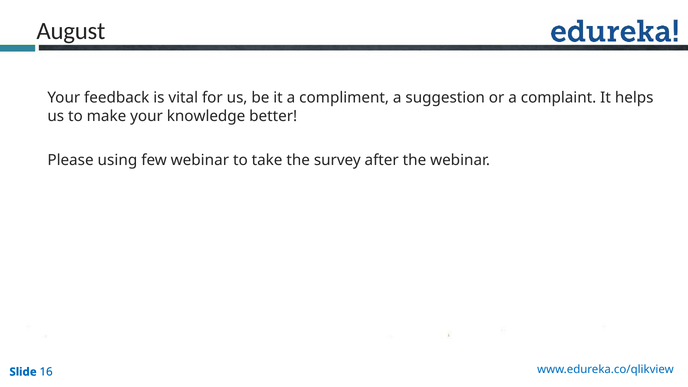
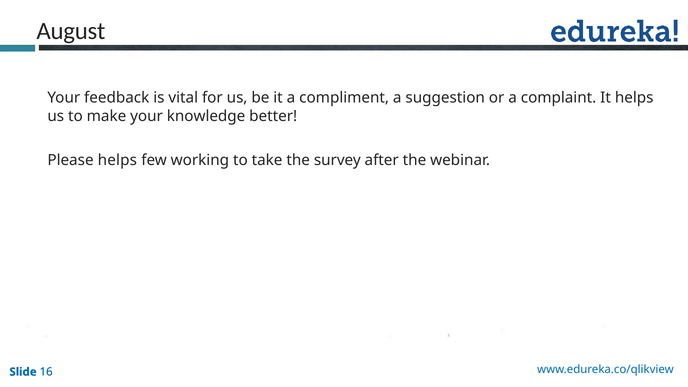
Please using: using -> helps
few webinar: webinar -> working
